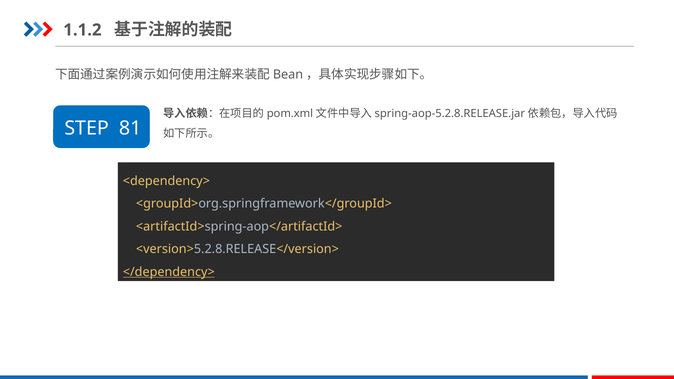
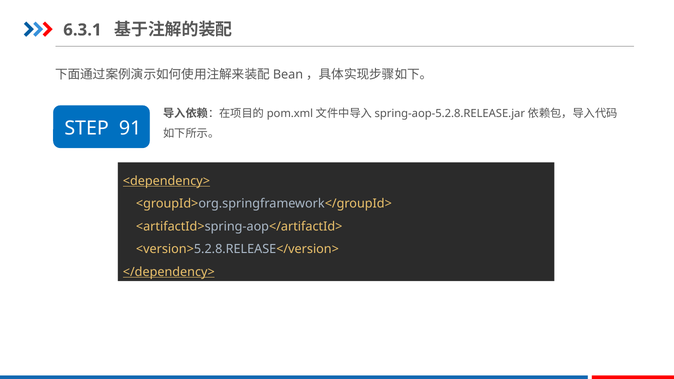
1.1.2: 1.1.2 -> 6.3.1
81: 81 -> 91
<dependency> underline: none -> present
